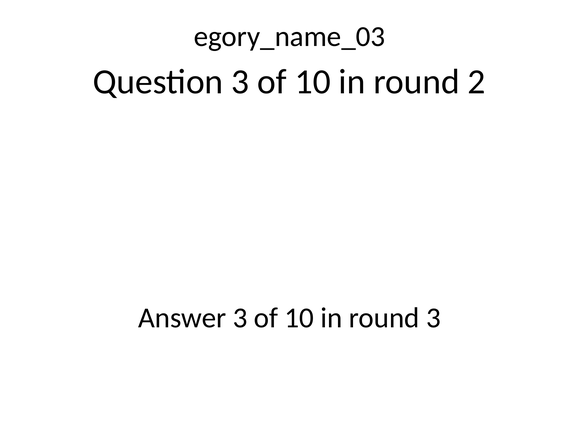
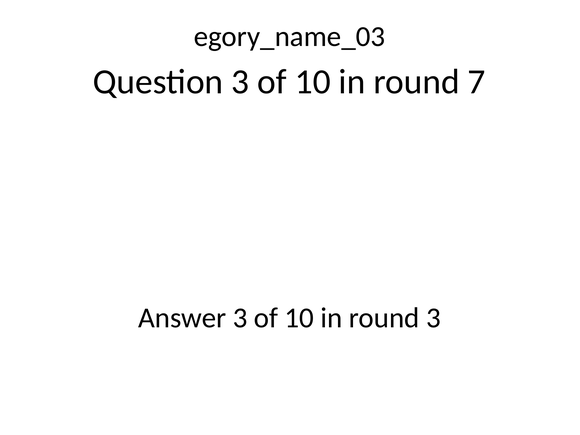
2: 2 -> 7
